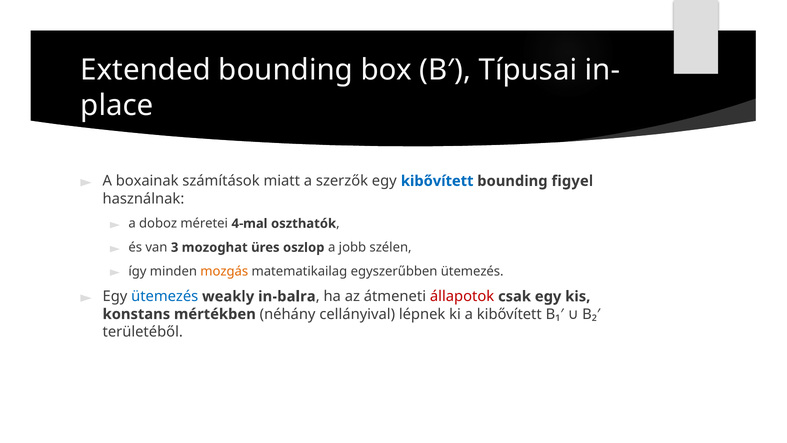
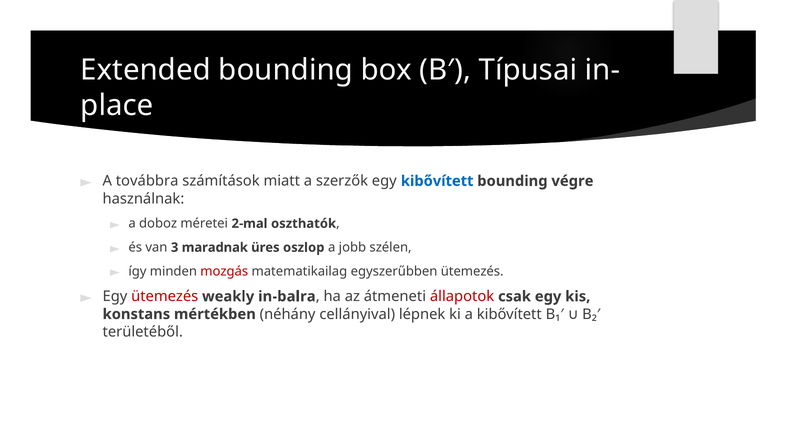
boxainak: boxainak -> továbbra
figyel: figyel -> végre
4-mal: 4-mal -> 2-mal
mozoghat: mozoghat -> maradnak
mozgás colour: orange -> red
ütemezés at (165, 296) colour: blue -> red
